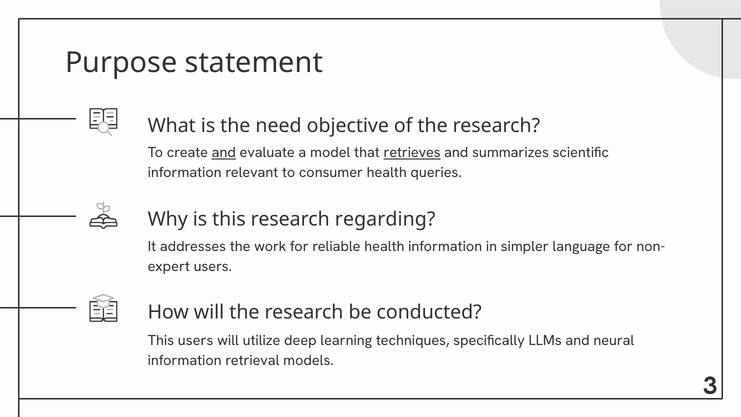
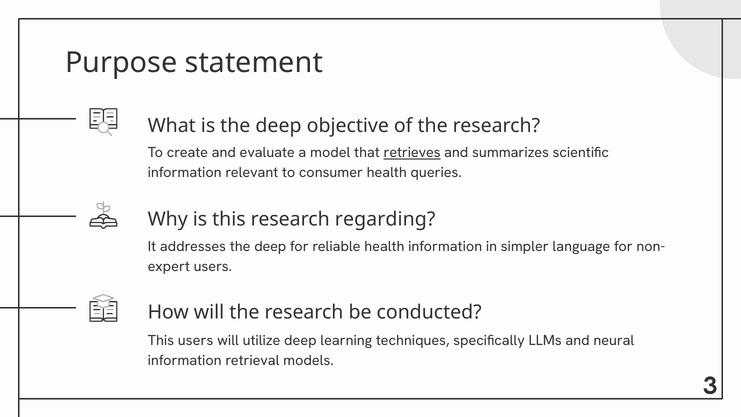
is the need: need -> deep
and at (224, 153) underline: present -> none
addresses the work: work -> deep
